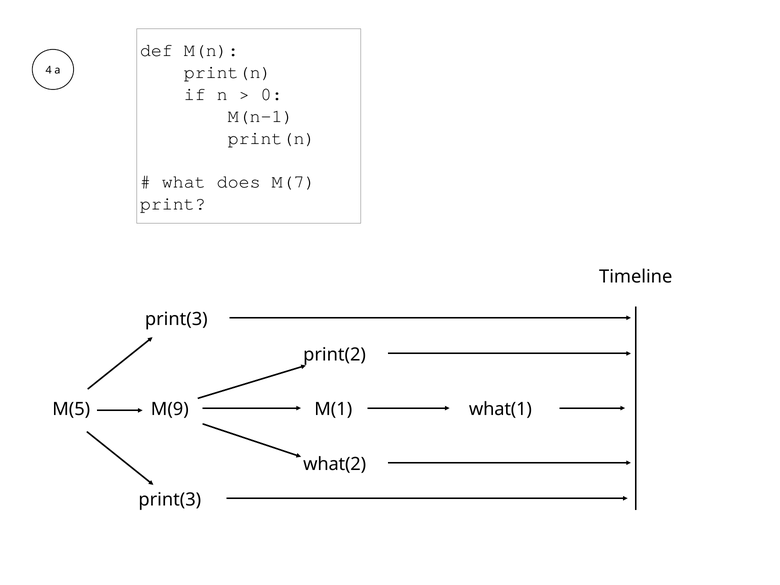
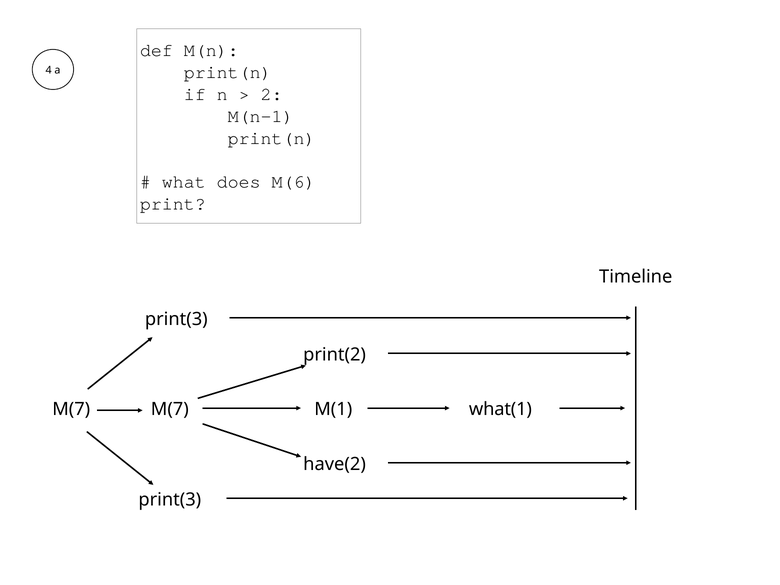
0: 0 -> 2
M(7: M(7 -> M(6
M(5 at (71, 409): M(5 -> M(7
M(9 at (170, 409): M(9 -> M(7
what(2: what(2 -> have(2
